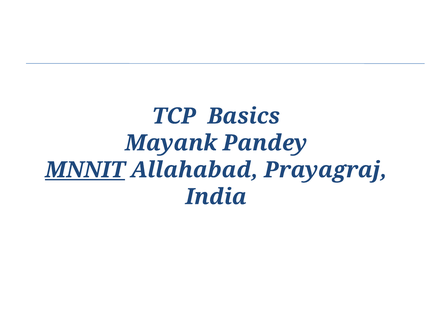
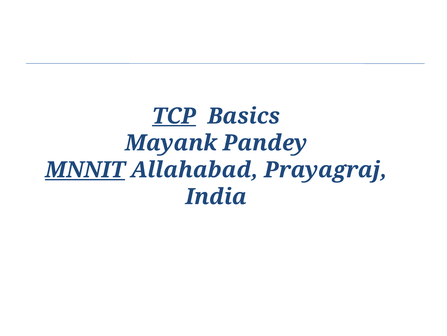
TCP underline: none -> present
